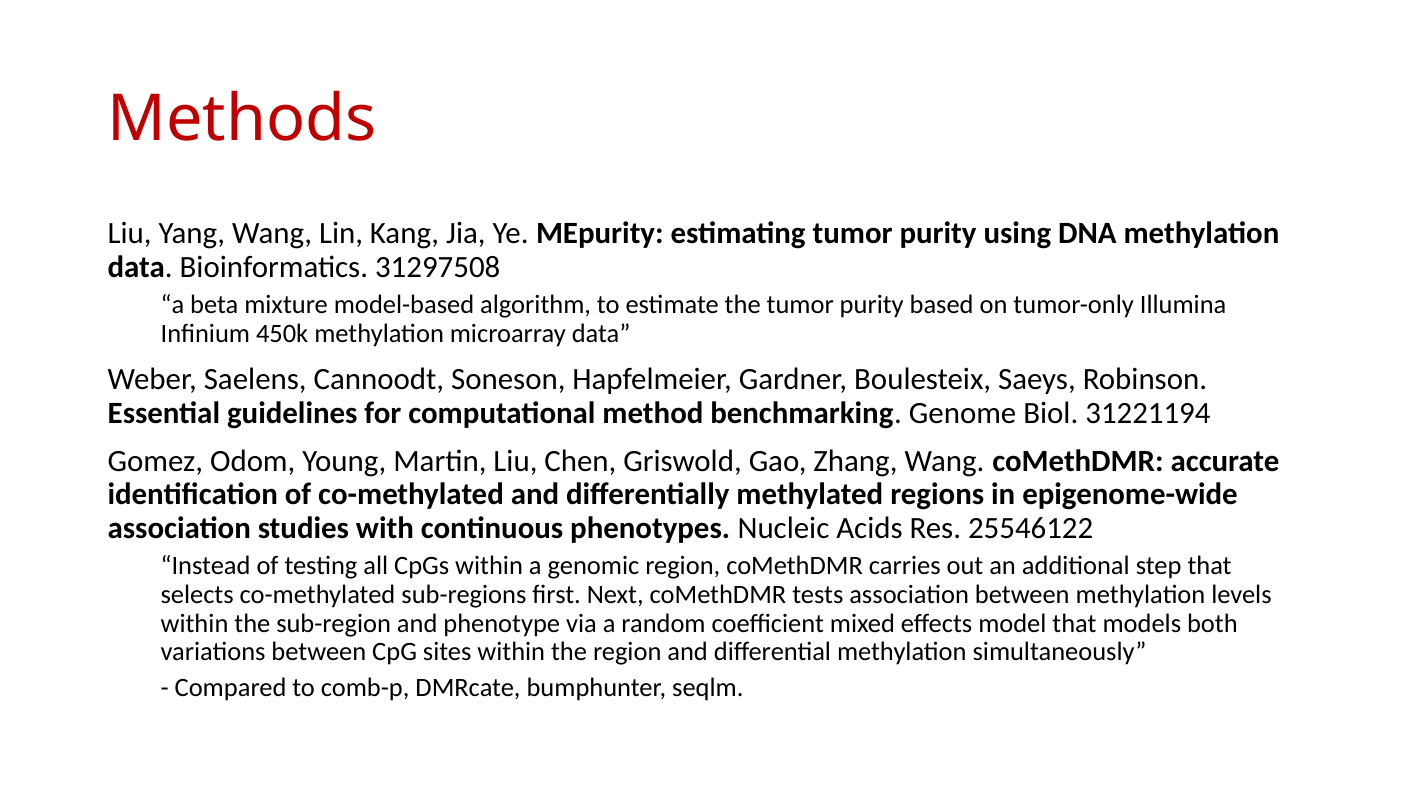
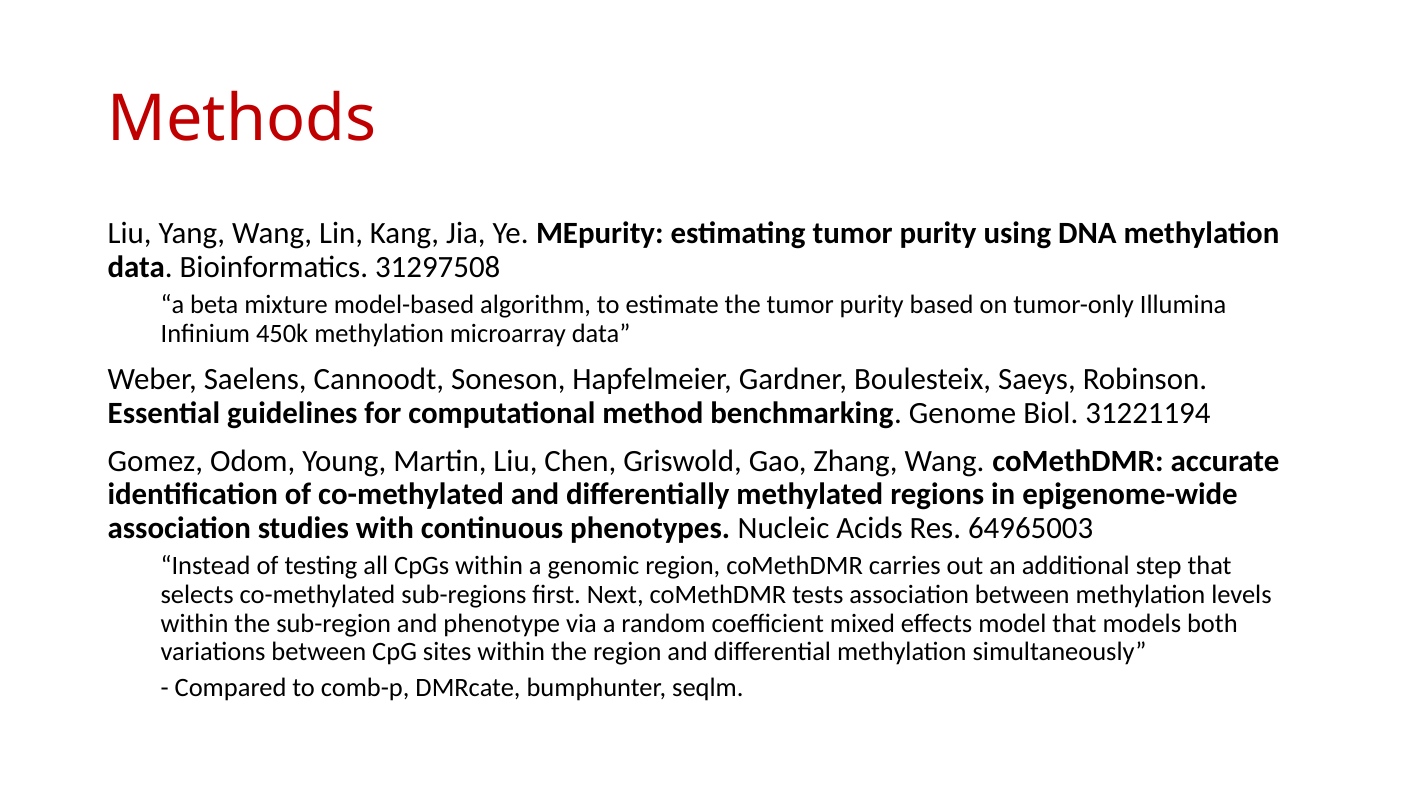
25546122: 25546122 -> 64965003
